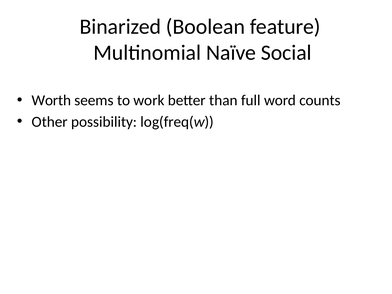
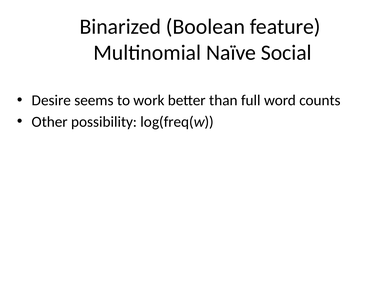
Worth: Worth -> Desire
